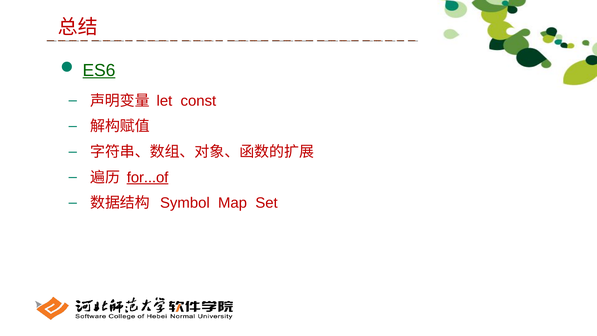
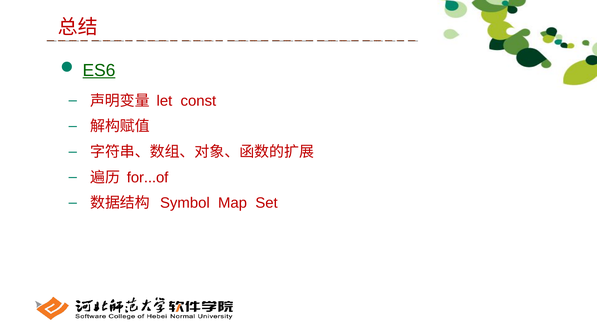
for...of underline: present -> none
